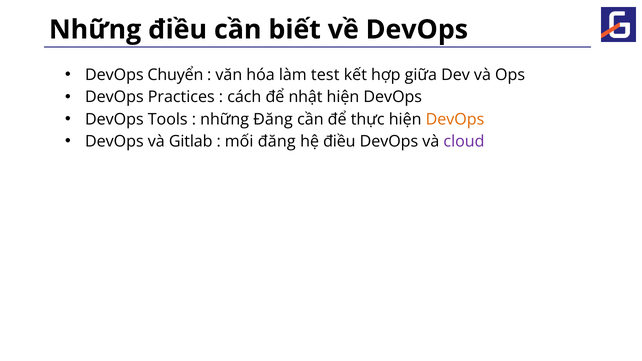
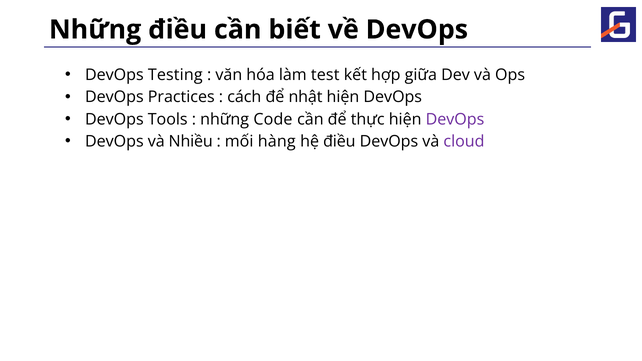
Chuyển: Chuyển -> Testing
những Đăng: Đăng -> Code
DevOps at (455, 119) colour: orange -> purple
Gitlab: Gitlab -> Nhiều
mối đăng: đăng -> hàng
